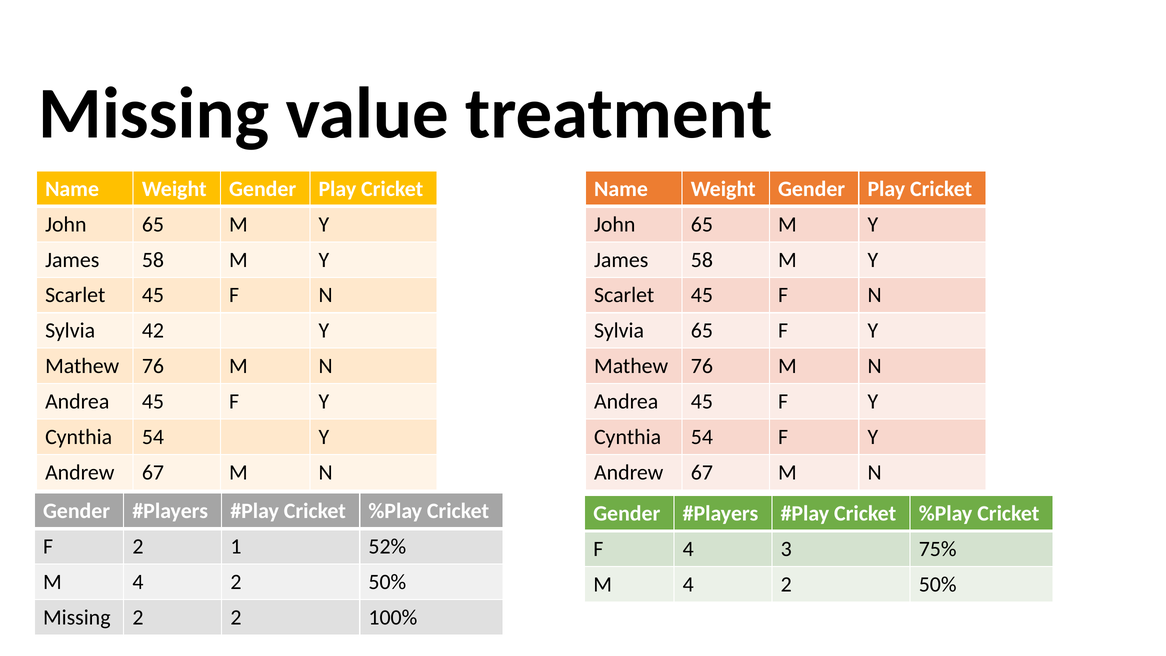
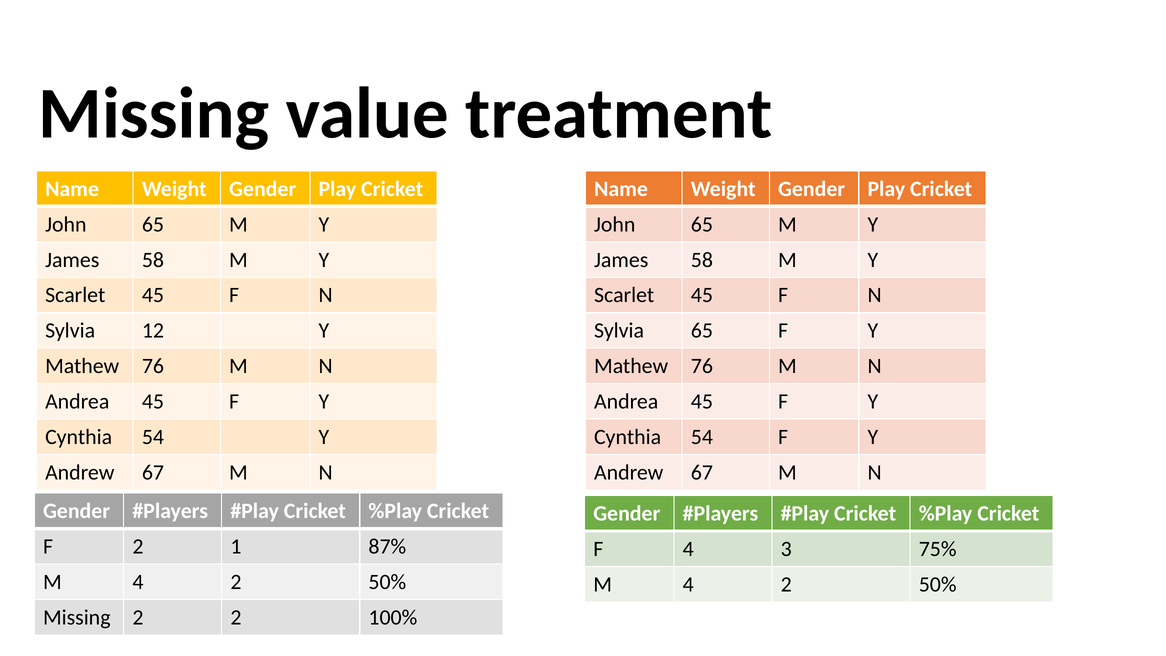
42: 42 -> 12
52%: 52% -> 87%
